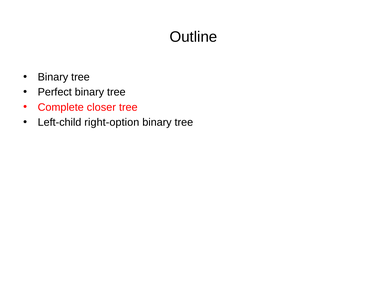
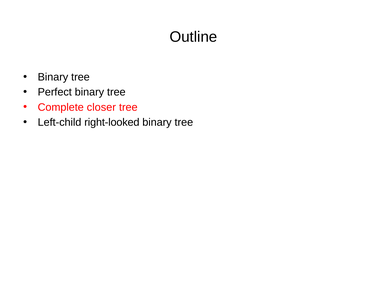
right-option: right-option -> right-looked
